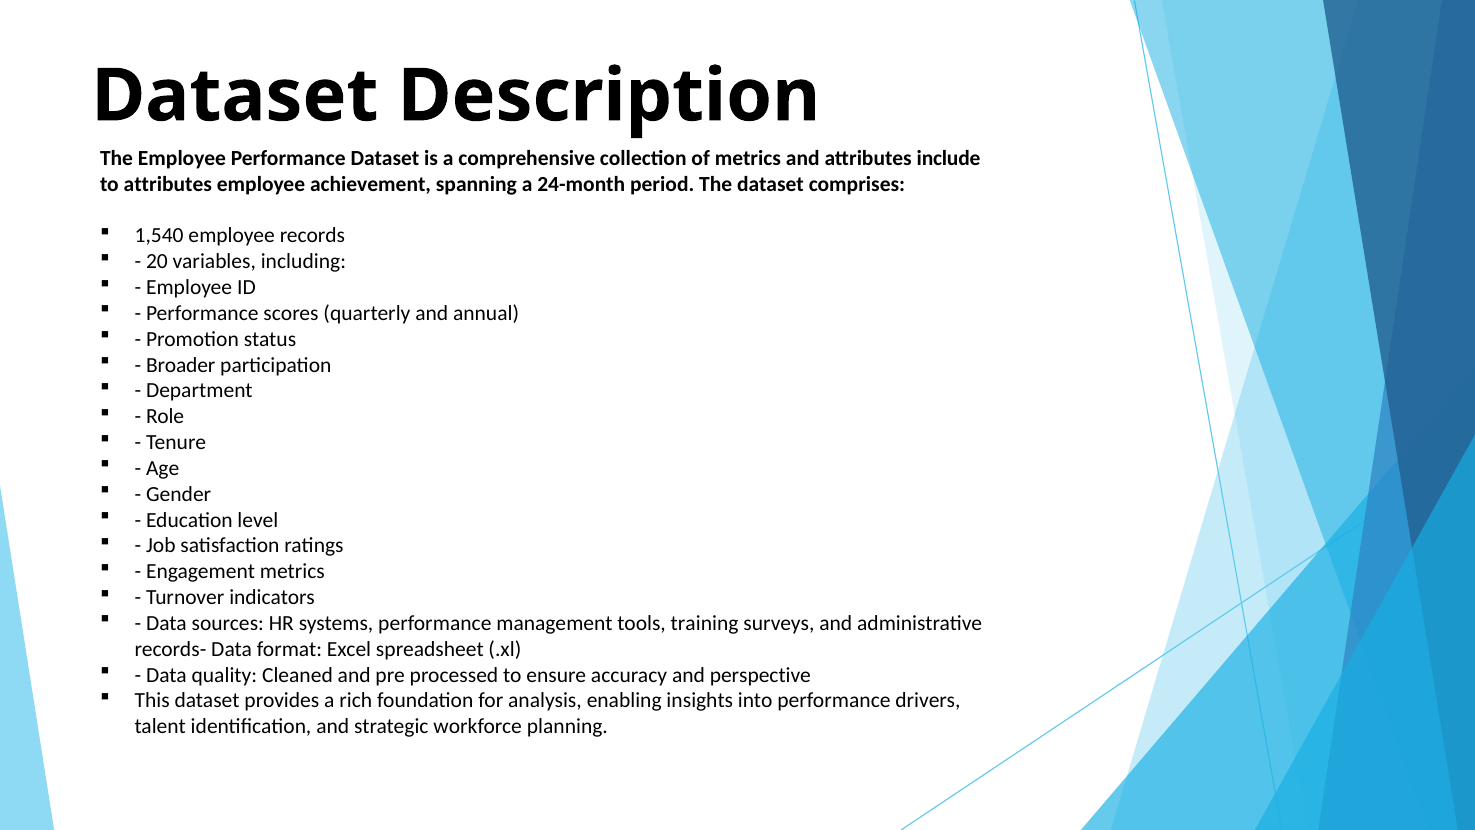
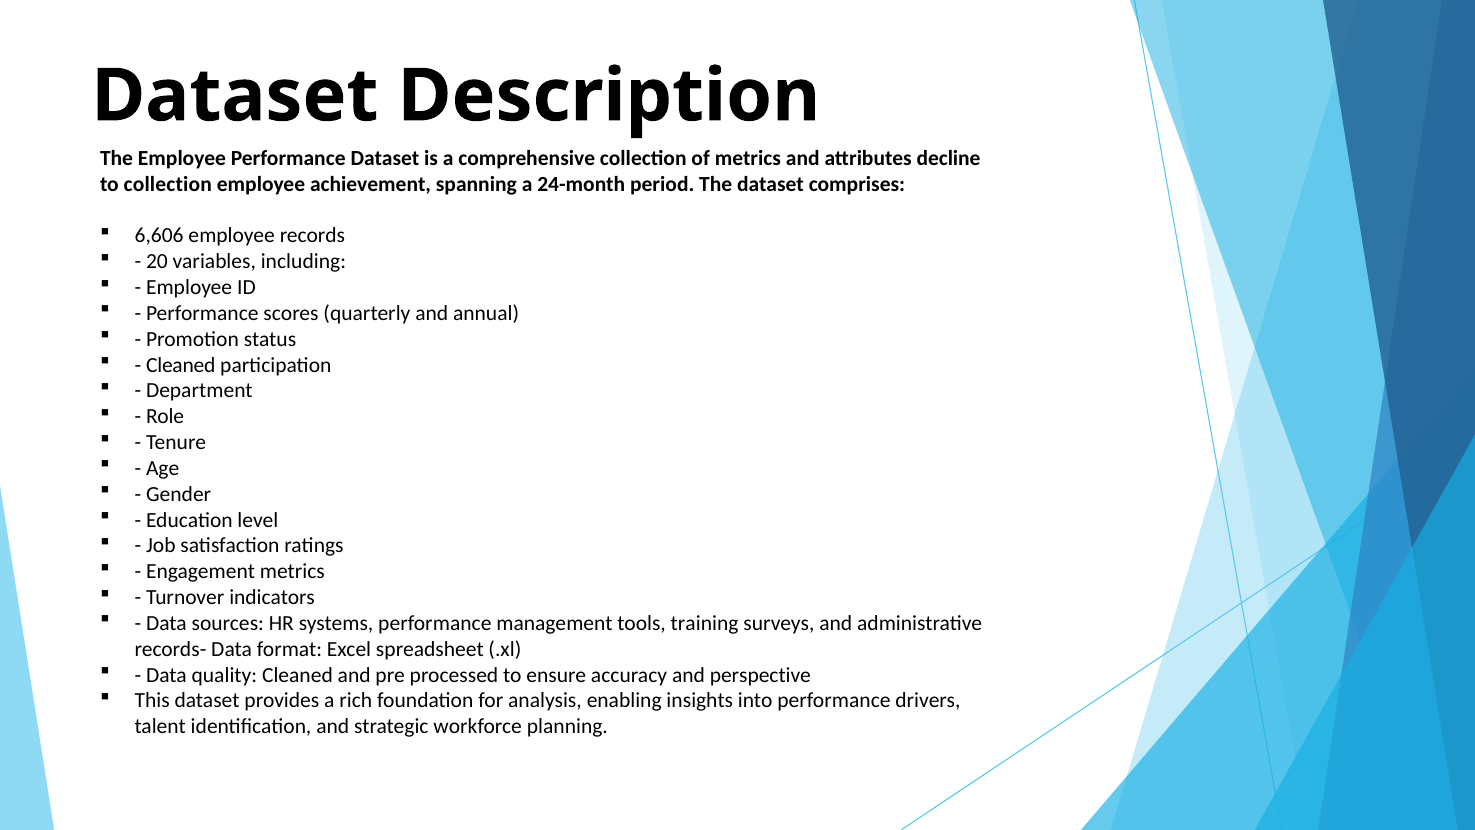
include: include -> decline
to attributes: attributes -> collection
1,540: 1,540 -> 6,606
Broader at (181, 365): Broader -> Cleaned
